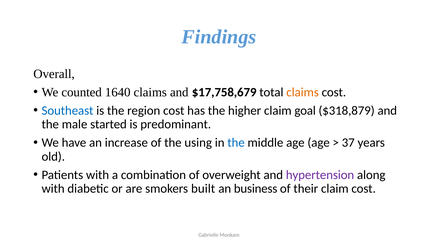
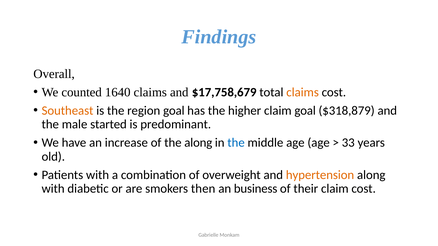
Southeast colour: blue -> orange
region cost: cost -> goal
the using: using -> along
37: 37 -> 33
hypertension colour: purple -> orange
built: built -> then
